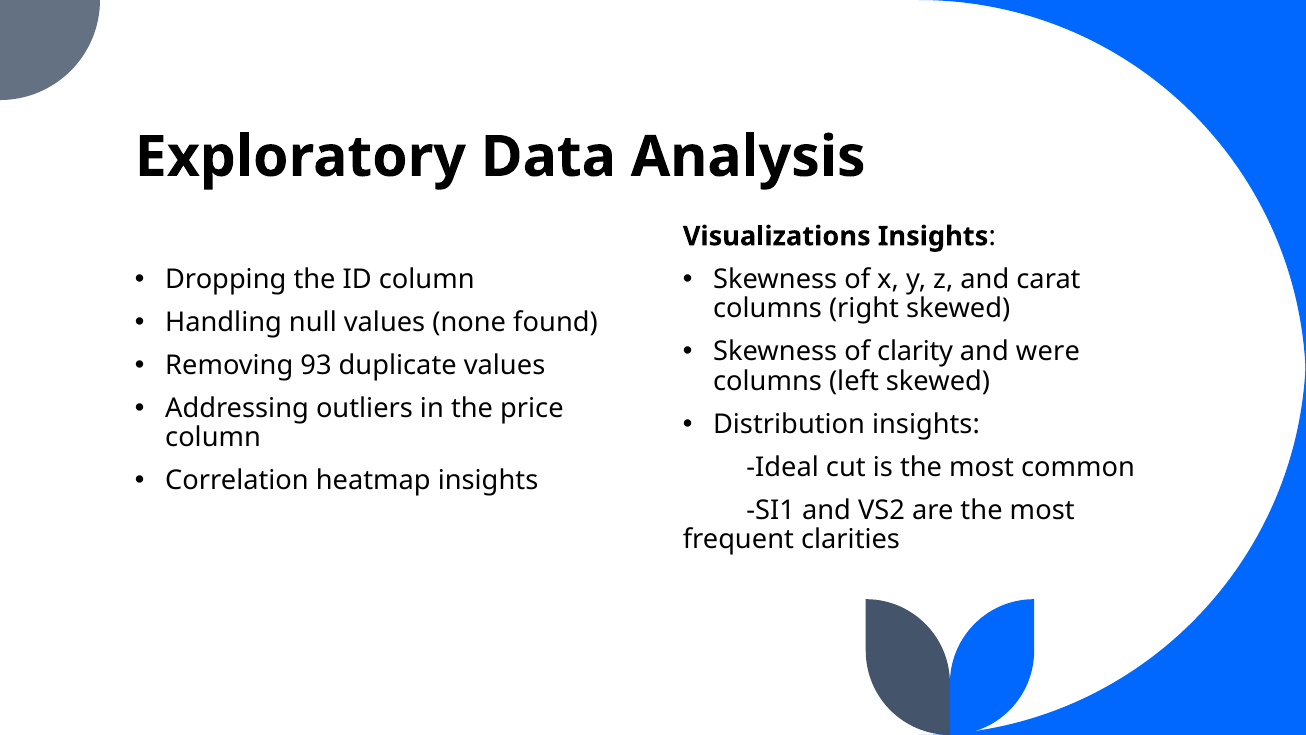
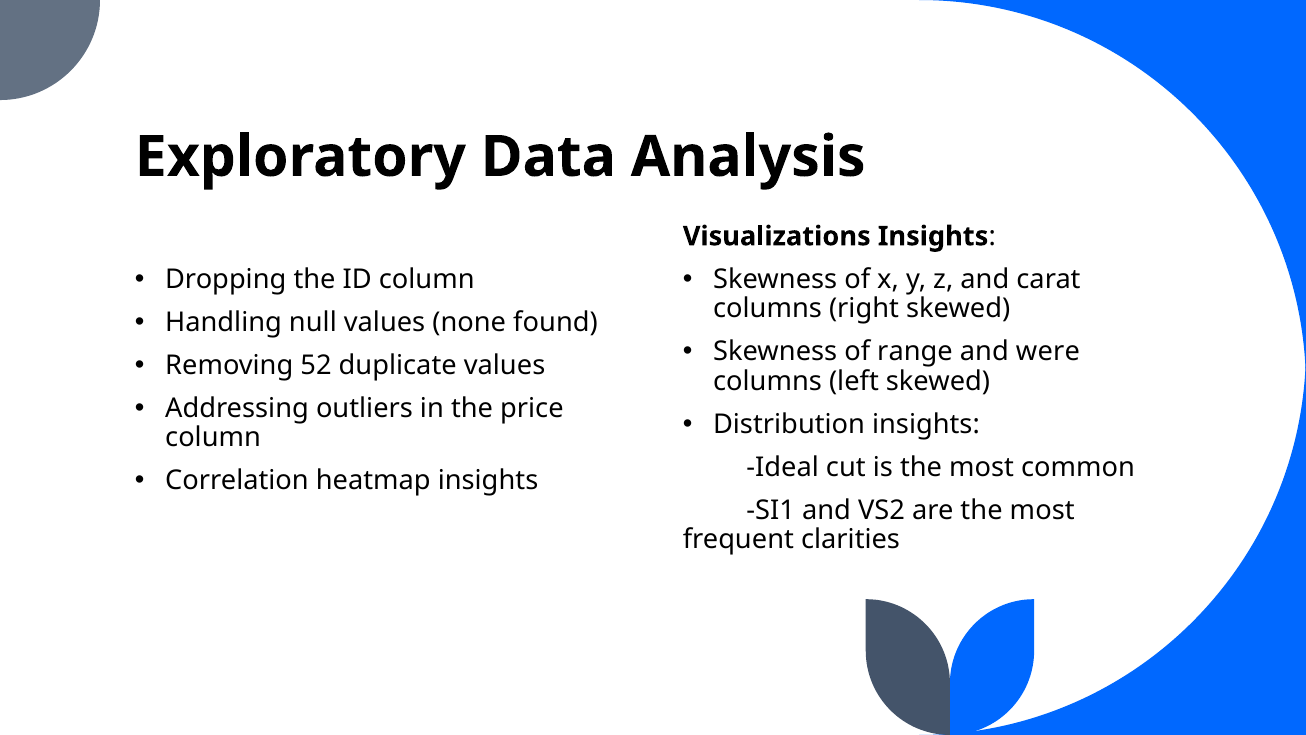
clarity: clarity -> range
93: 93 -> 52
